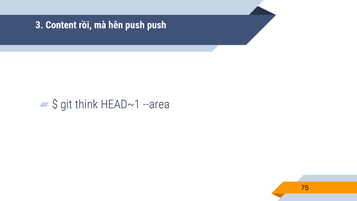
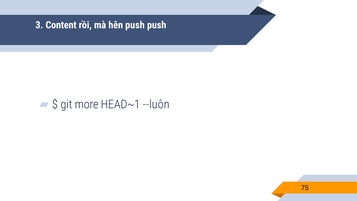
think: think -> more
--area: --area -> --luôn
